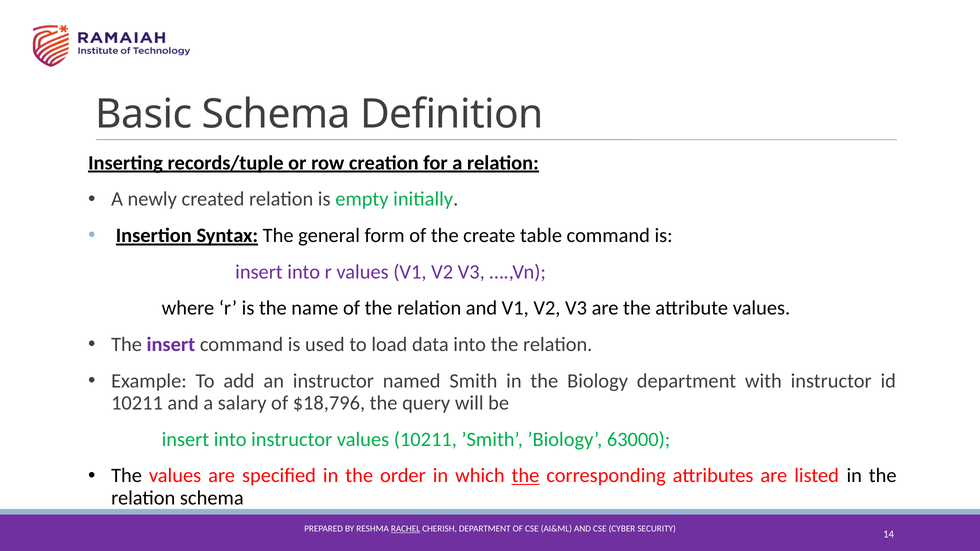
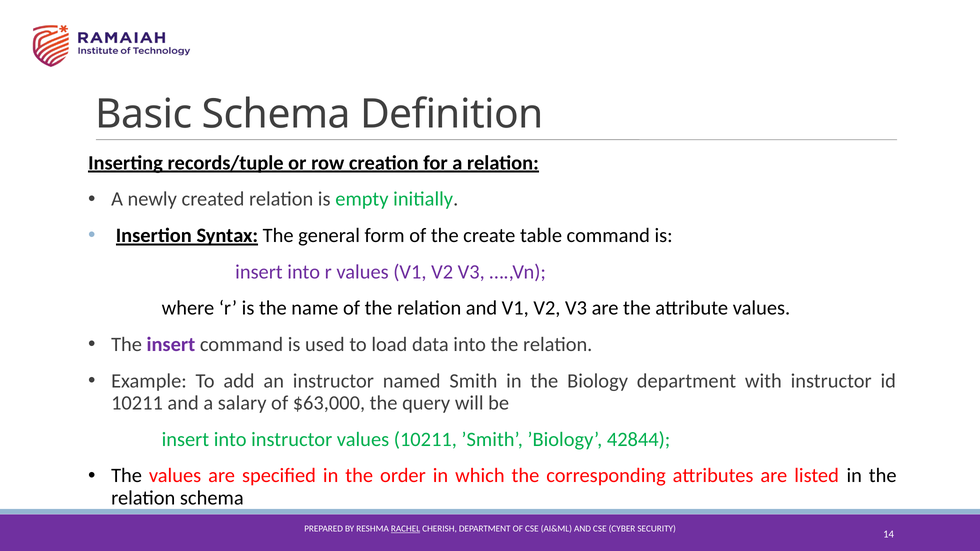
$18,796: $18,796 -> $63,000
63000: 63000 -> 42844
the at (525, 476) underline: present -> none
